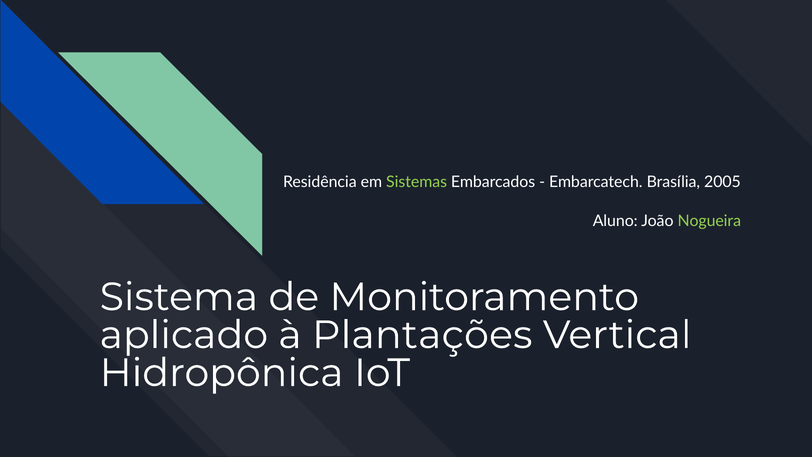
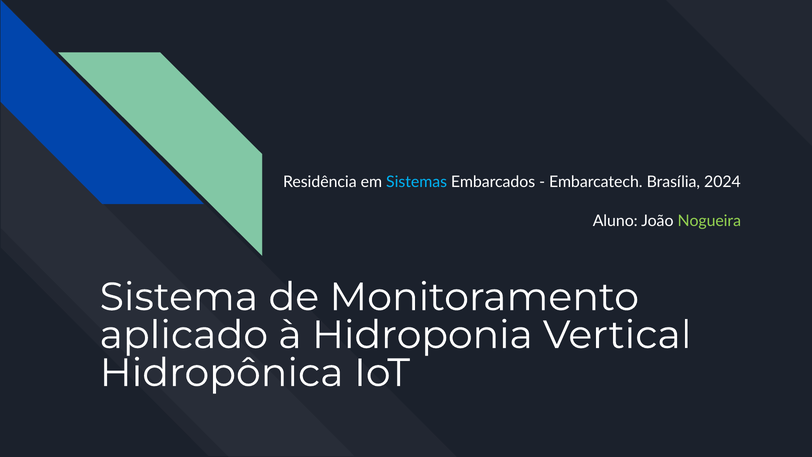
Sistemas colour: light green -> light blue
2005: 2005 -> 2024
Plantações: Plantações -> Hidroponia
